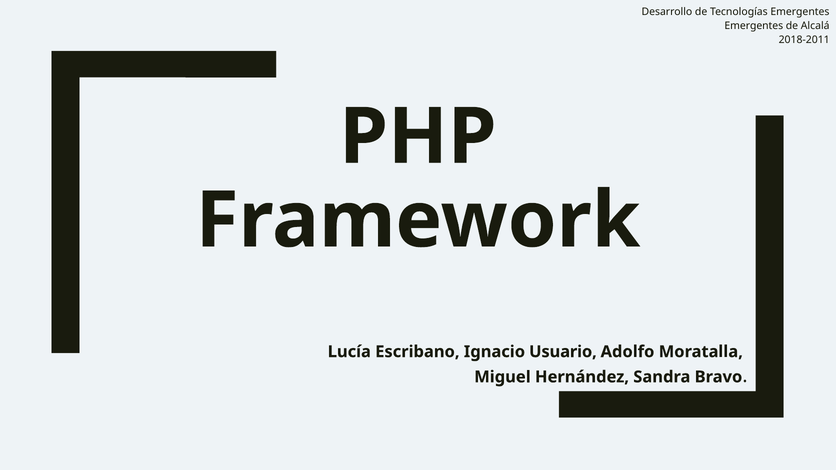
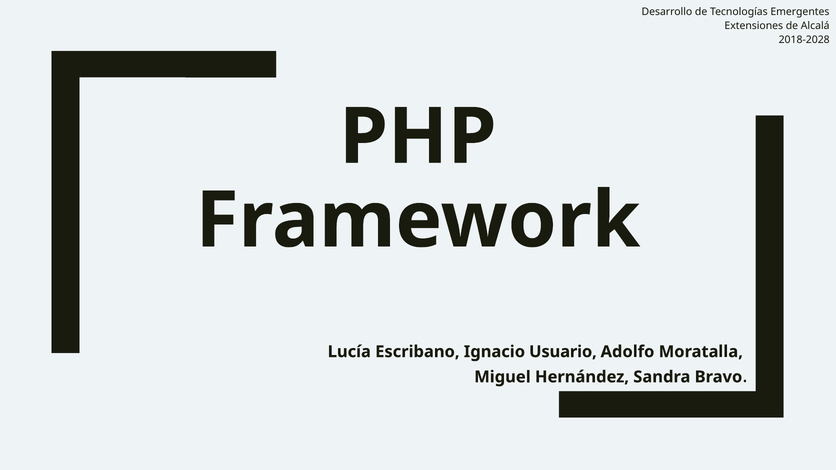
Emergentes at (754, 26): Emergentes -> Extensiones
2018-2011: 2018-2011 -> 2018-2028
